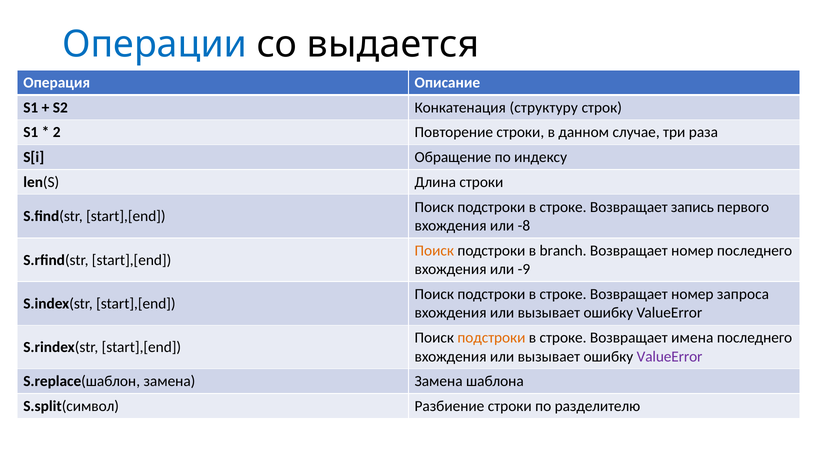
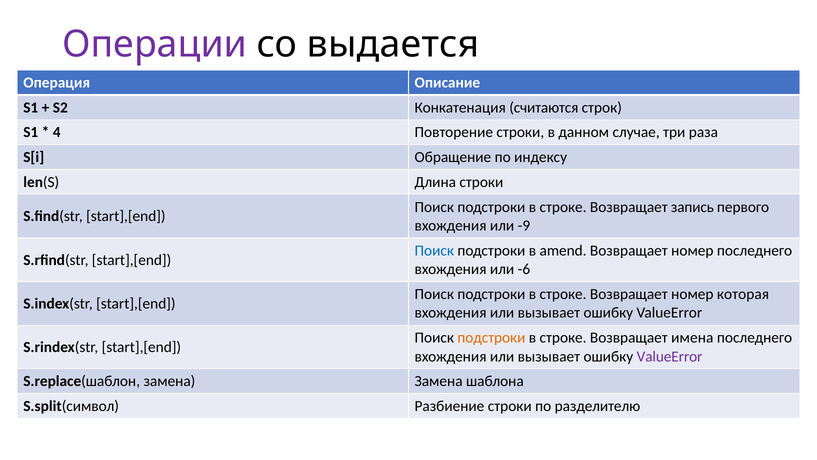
Операции colour: blue -> purple
структуру: структуру -> считаются
2: 2 -> 4
-8: -8 -> -9
Поиск at (434, 250) colour: orange -> blue
branch: branch -> amend
-9: -9 -> -6
запроса: запроса -> которая
